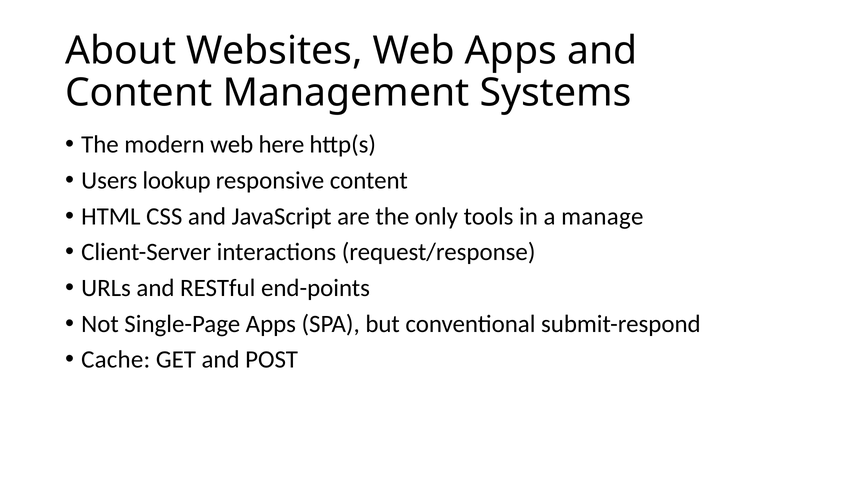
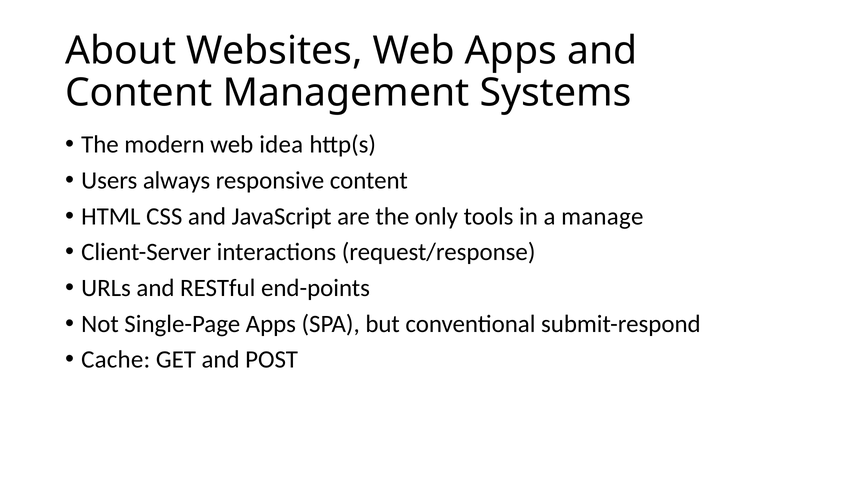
here: here -> idea
lookup: lookup -> always
